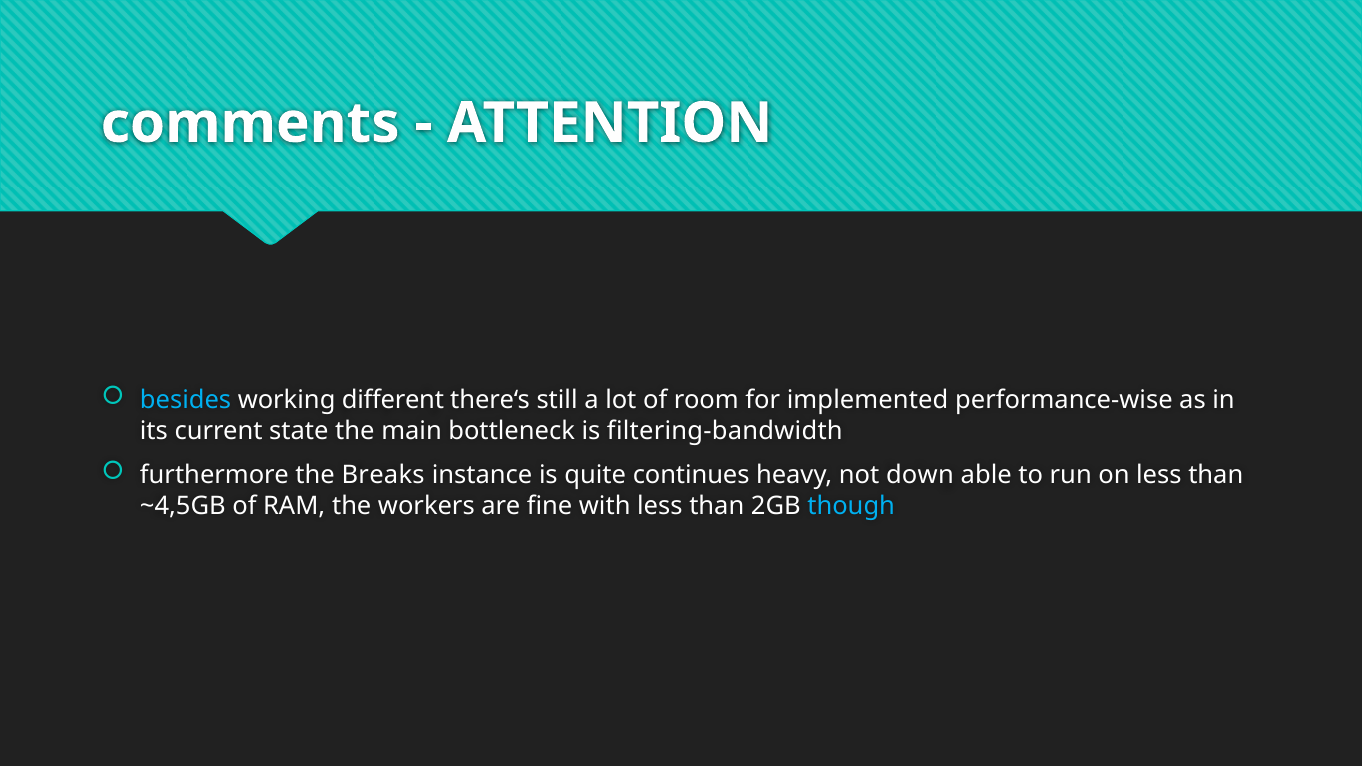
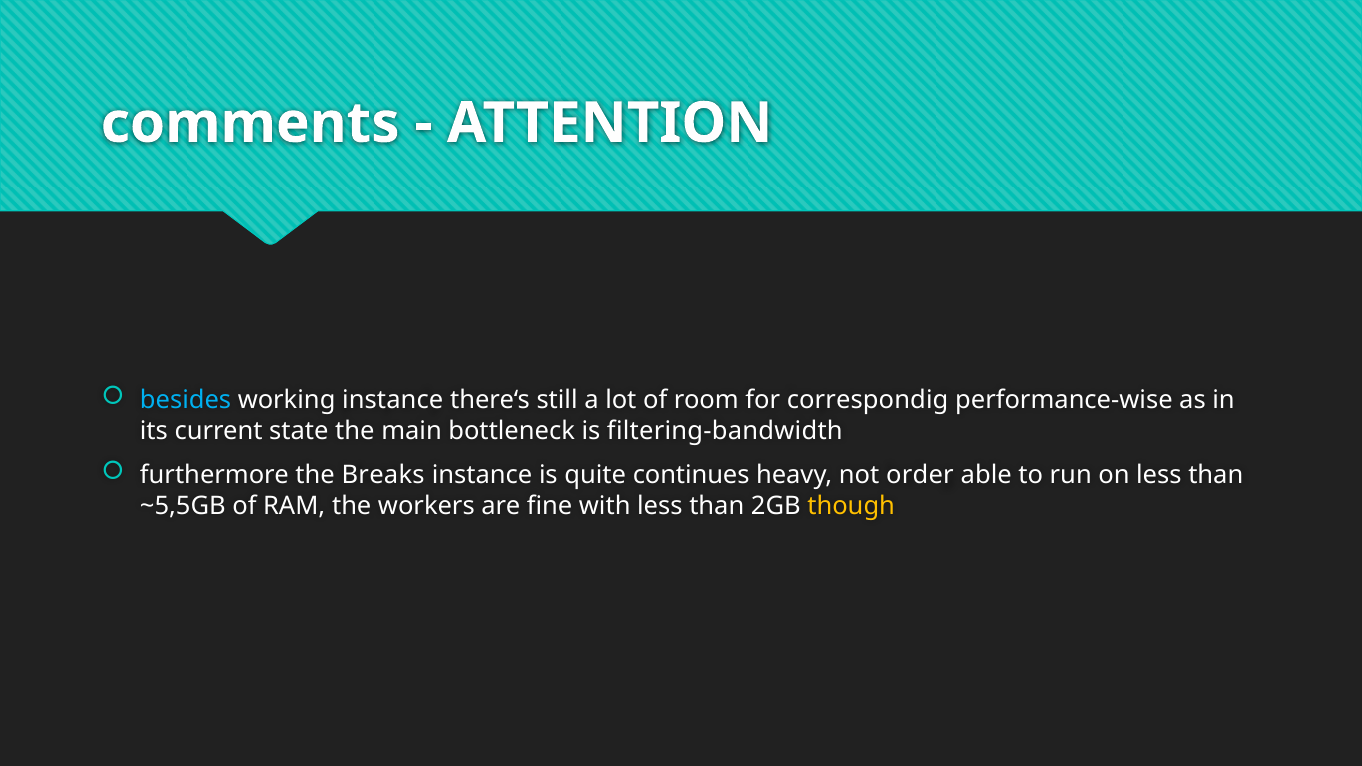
working different: different -> instance
implemented: implemented -> correspondig
down: down -> order
~4,5GB: ~4,5GB -> ~5,5GB
though colour: light blue -> yellow
